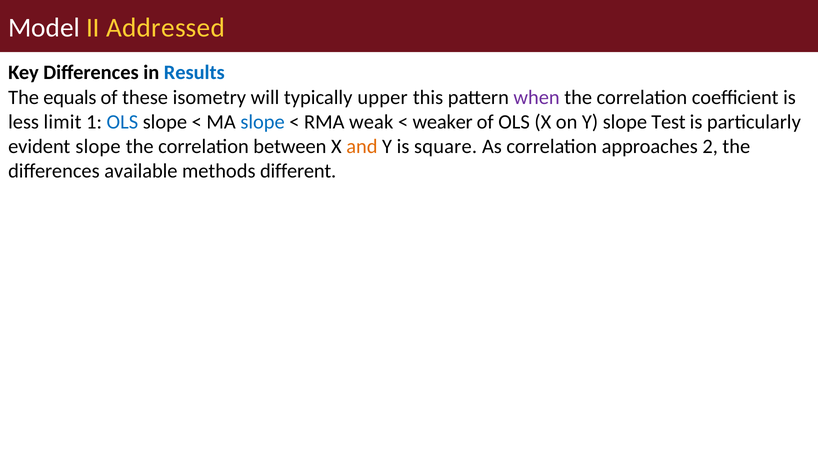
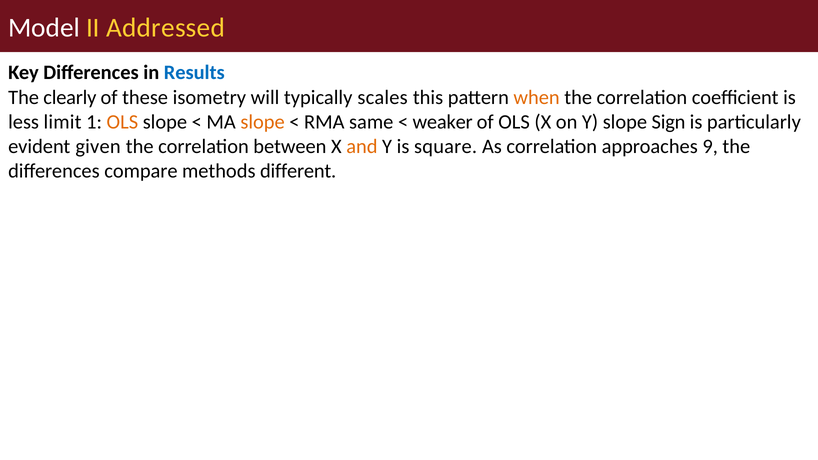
equals: equals -> clearly
upper: upper -> scales
when colour: purple -> orange
OLS at (122, 122) colour: blue -> orange
slope at (263, 122) colour: blue -> orange
weak: weak -> same
Test: Test -> Sign
evident slope: slope -> given
2: 2 -> 9
available: available -> compare
